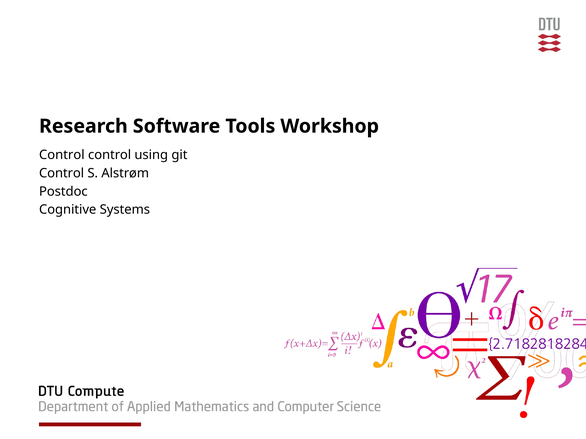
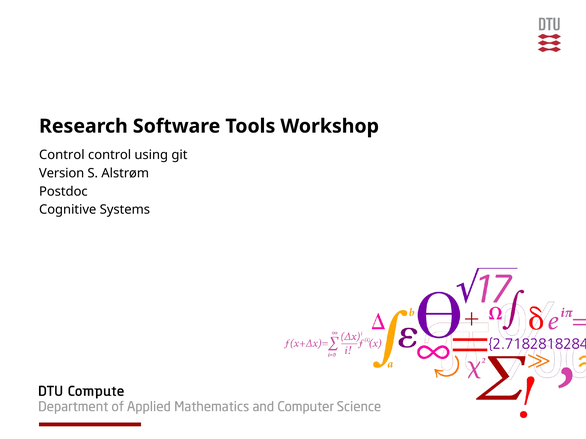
Control at (62, 173): Control -> Version
